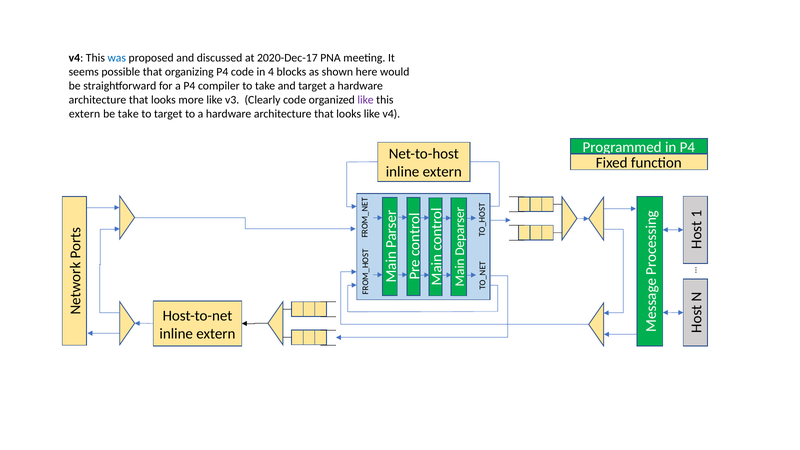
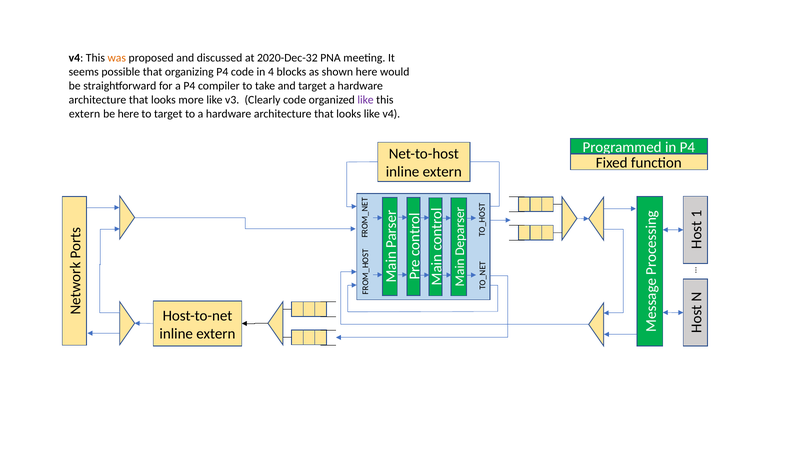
was colour: blue -> orange
2020-Dec-17: 2020-Dec-17 -> 2020-Dec-32
be take: take -> here
